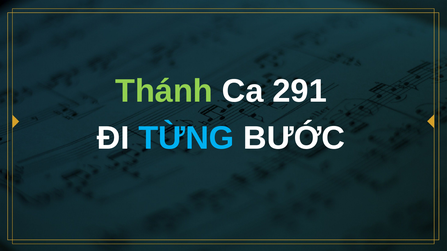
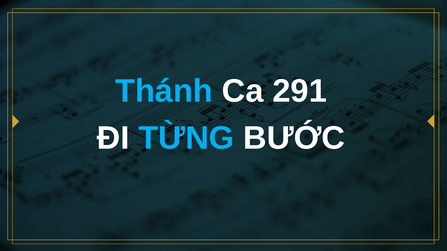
Thánh colour: light green -> light blue
